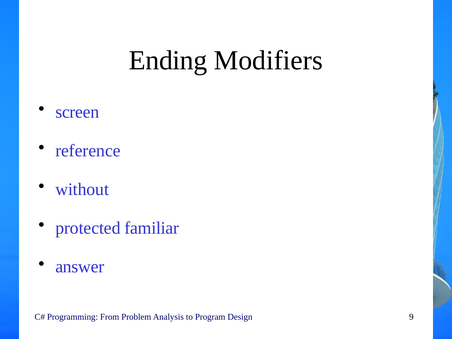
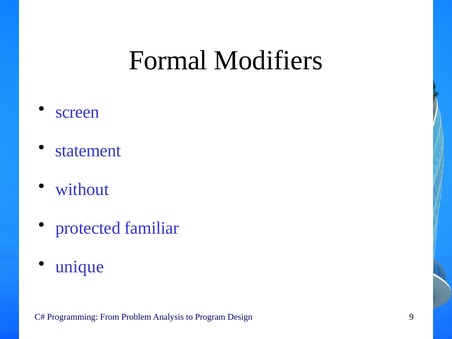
Ending: Ending -> Formal
reference: reference -> statement
answer: answer -> unique
